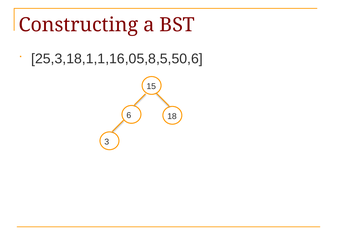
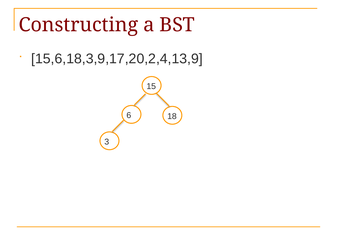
25,3,18,1,1,16,05,8,5,50,6: 25,3,18,1,1,16,05,8,5,50,6 -> 15,6,18,3,9,17,20,2,4,13,9
